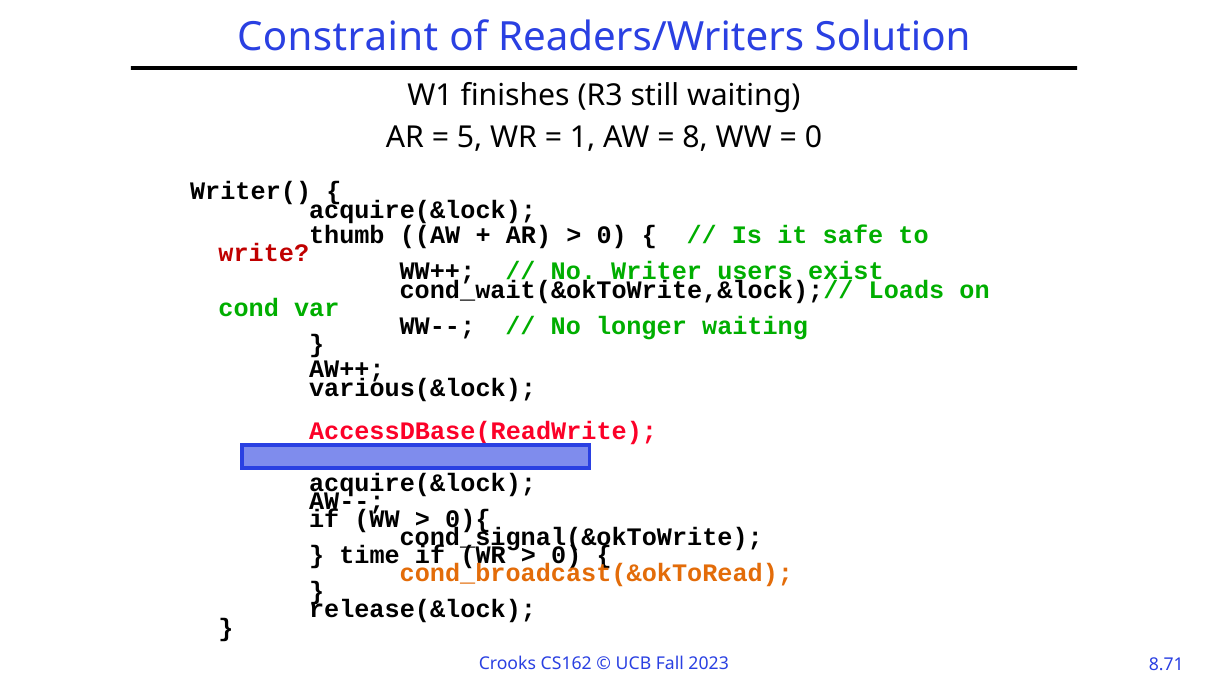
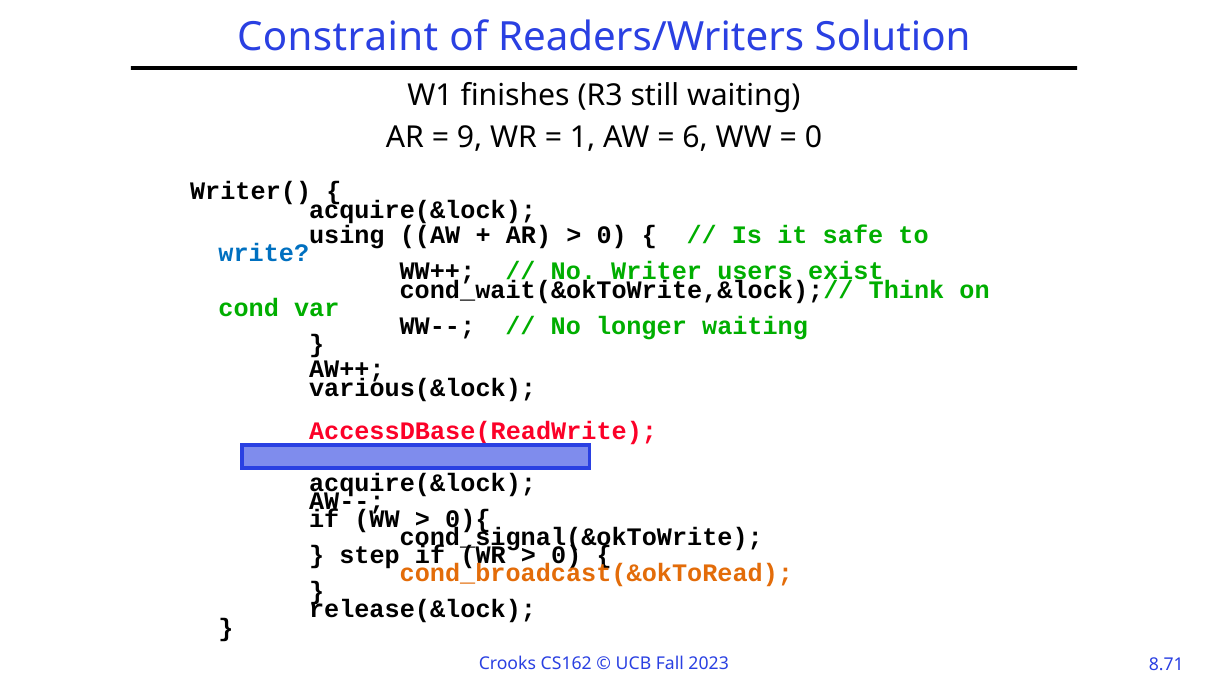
5: 5 -> 9
8: 8 -> 6
thumb: thumb -> using
write colour: red -> blue
Loads: Loads -> Think
time: time -> step
